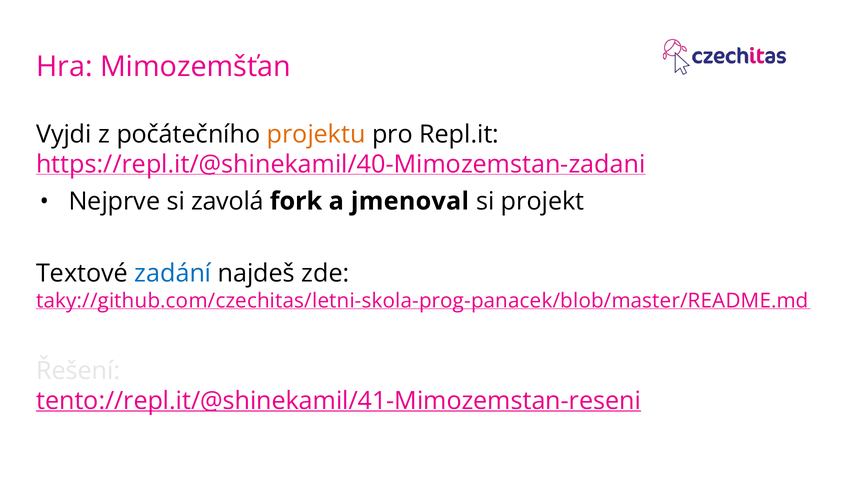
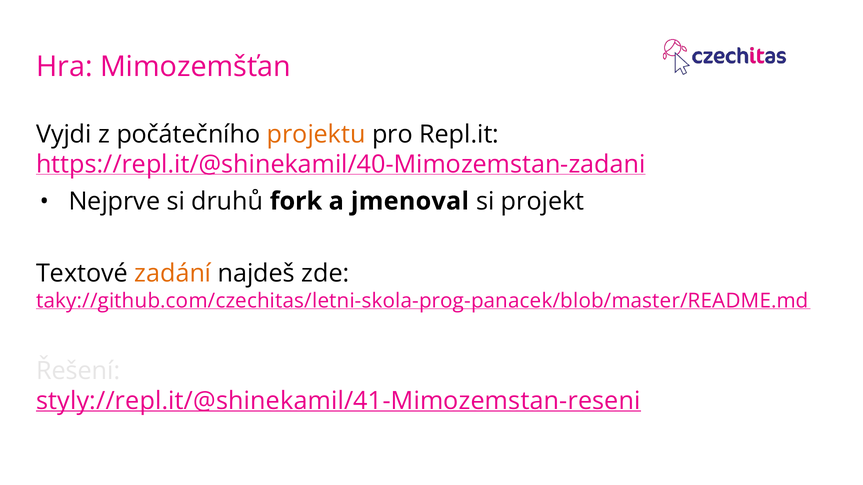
zavolá: zavolá -> druhů
zadání colour: blue -> orange
tento://repl.it/@shinekamil/41-Mimozemstan-reseni: tento://repl.it/@shinekamil/41-Mimozemstan-reseni -> styly://repl.it/@shinekamil/41-Mimozemstan-reseni
